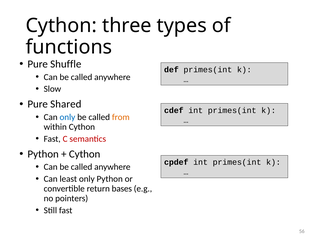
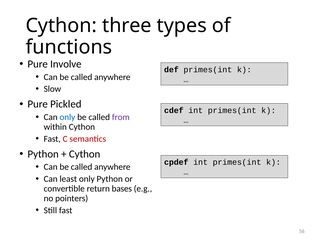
Shuffle: Shuffle -> Involve
Shared: Shared -> Pickled
from colour: orange -> purple
